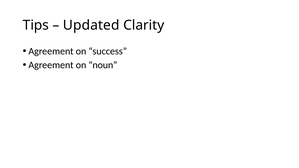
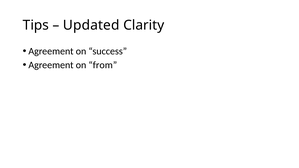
noun: noun -> from
